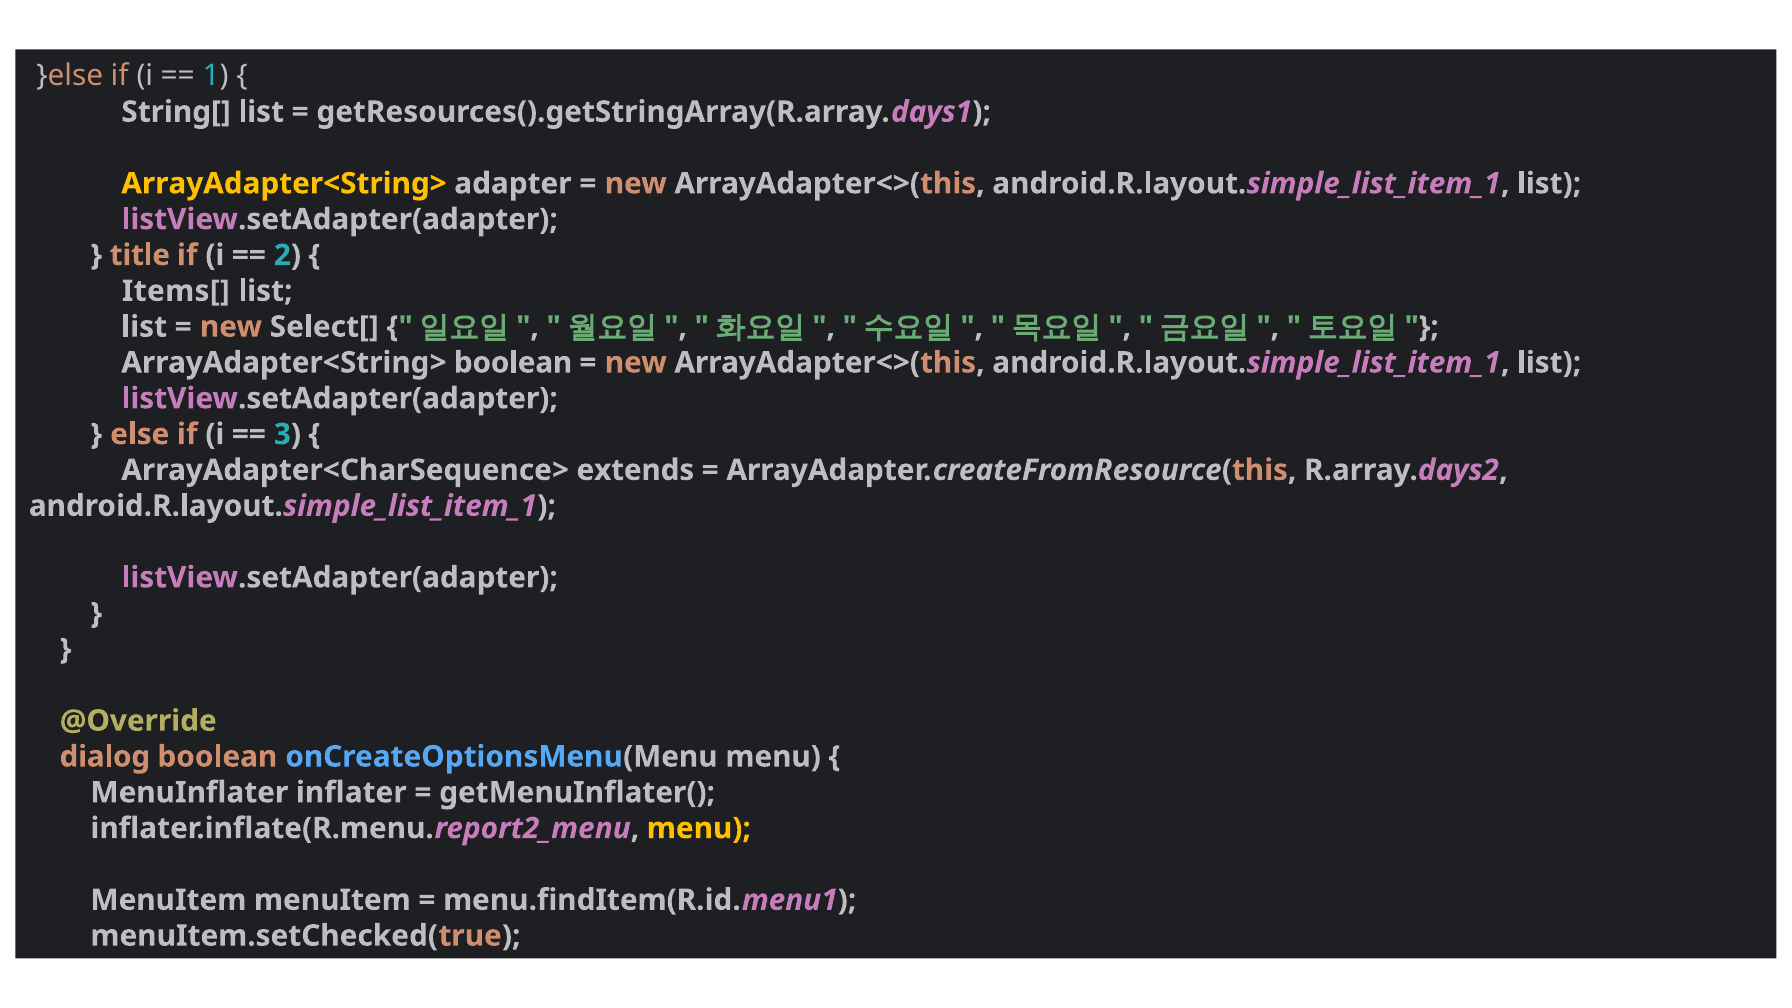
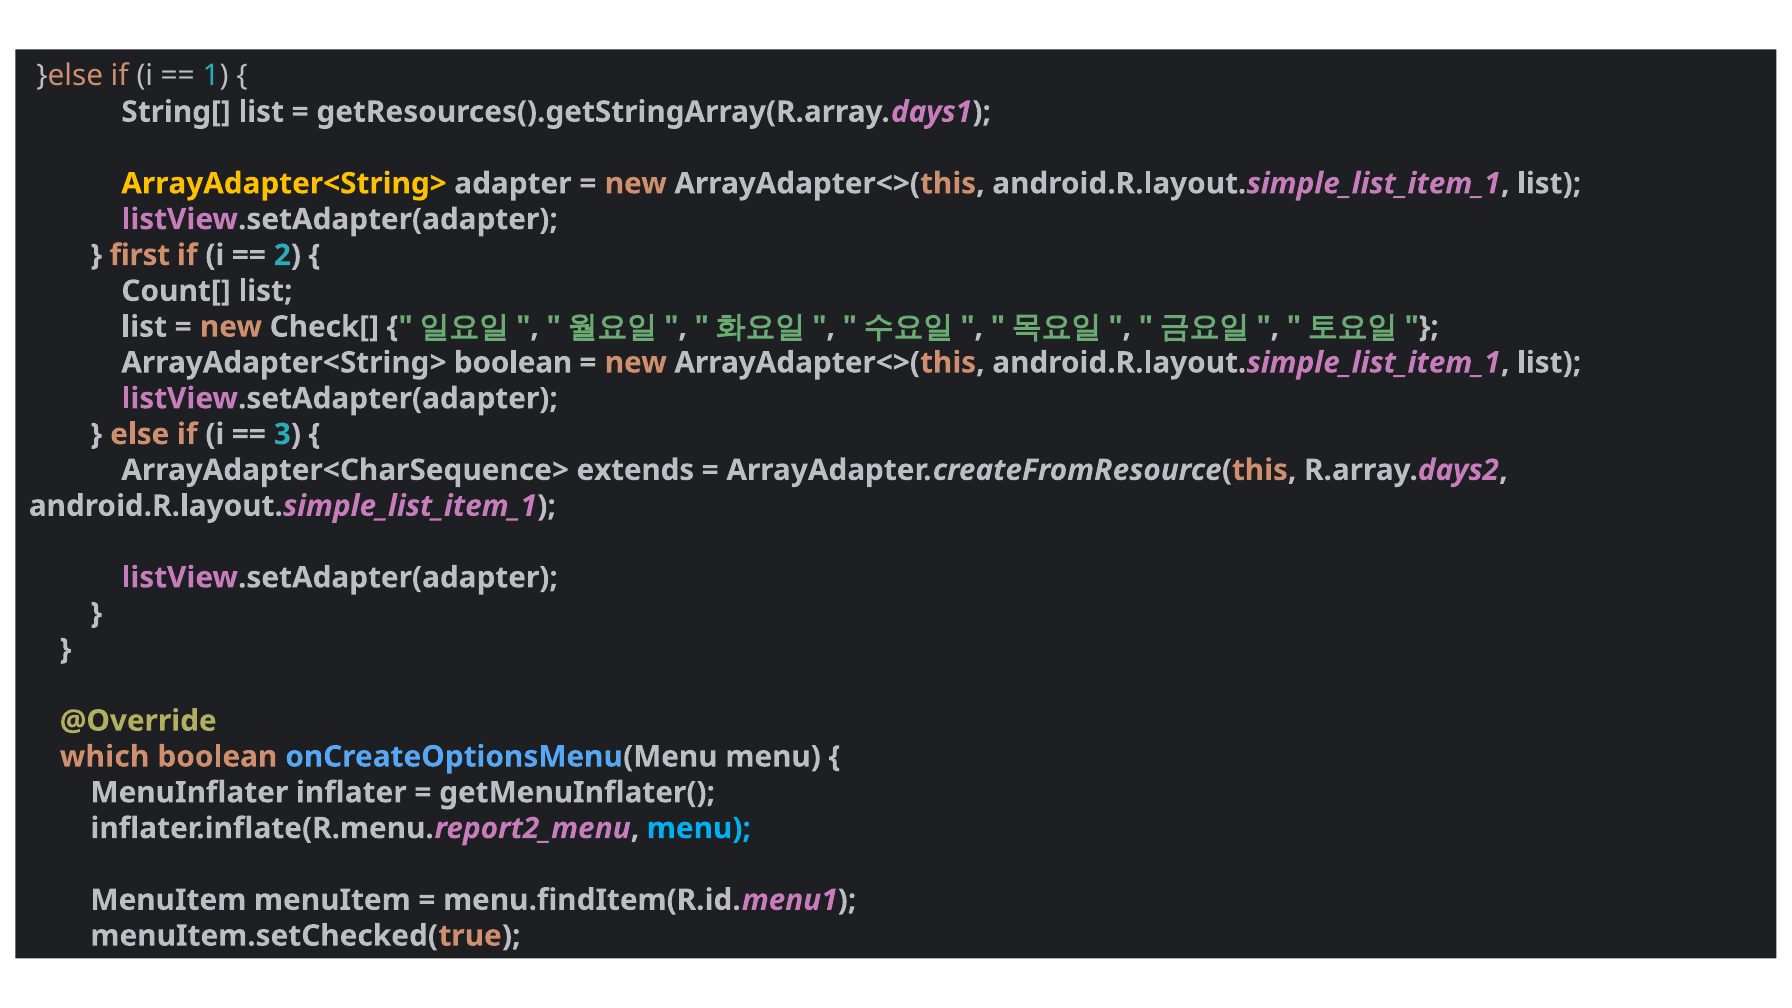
title: title -> first
Items[: Items[ -> Count[
Select[: Select[ -> Check[
dialog: dialog -> which
menu at (699, 828) colour: yellow -> light blue
